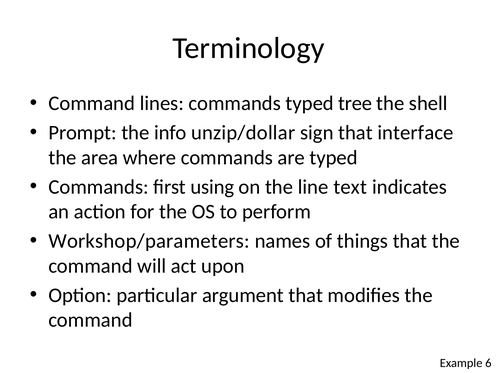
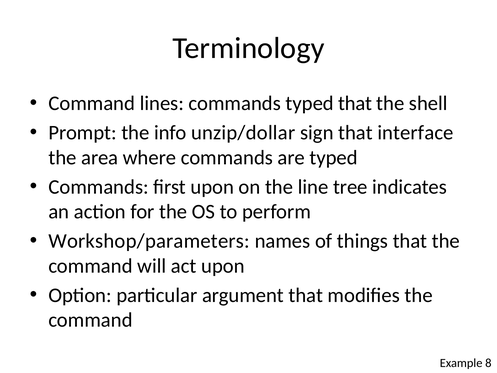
typed tree: tree -> that
first using: using -> upon
text: text -> tree
6: 6 -> 8
